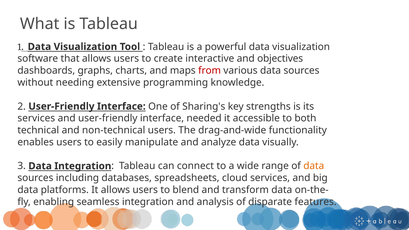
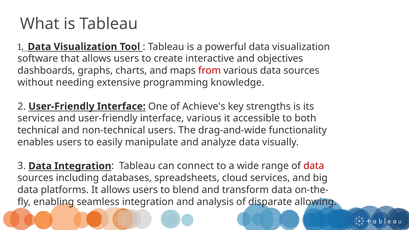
Sharing's: Sharing's -> Achieve's
interface needed: needed -> various
data at (314, 166) colour: orange -> red
features: features -> allowing
